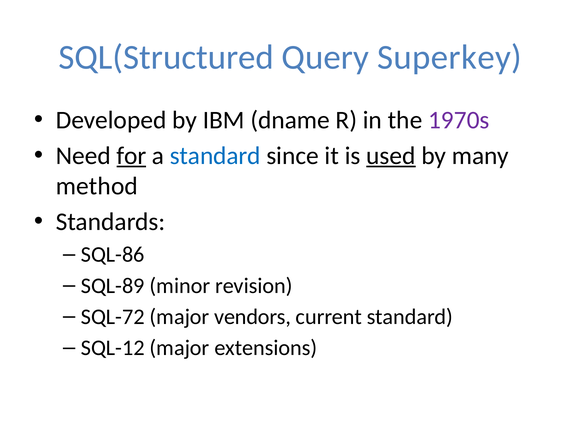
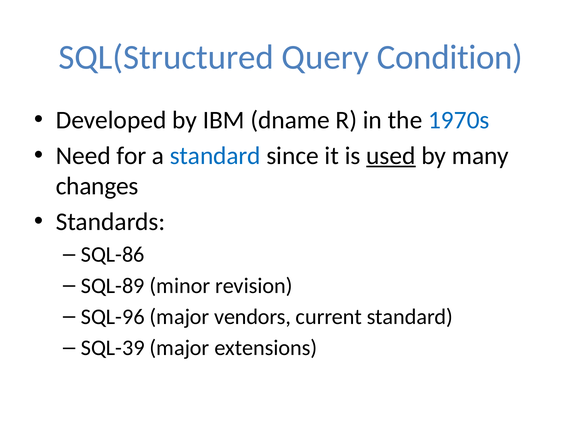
Superkey: Superkey -> Condition
1970s colour: purple -> blue
for underline: present -> none
method: method -> changes
SQL-72: SQL-72 -> SQL-96
SQL-12: SQL-12 -> SQL-39
